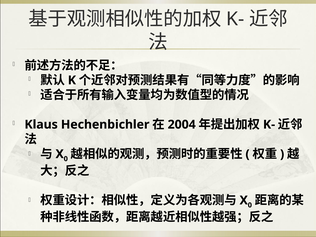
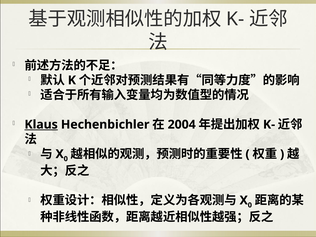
Klaus underline: none -> present
